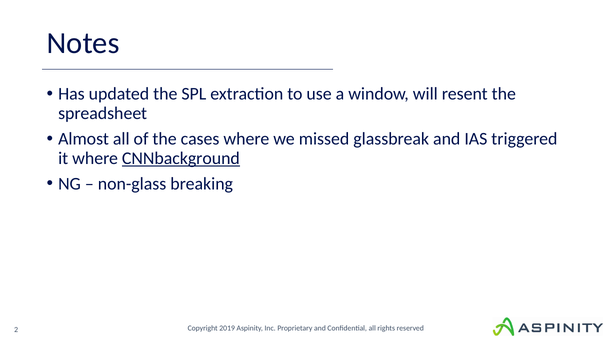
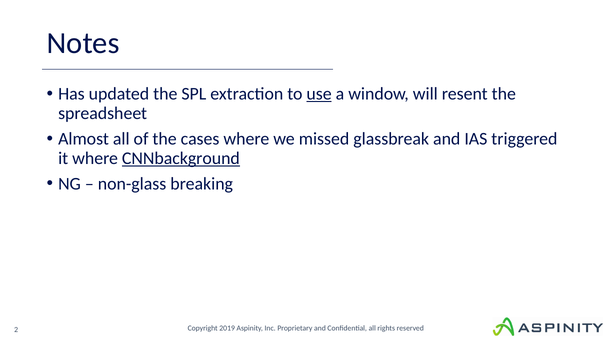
use underline: none -> present
